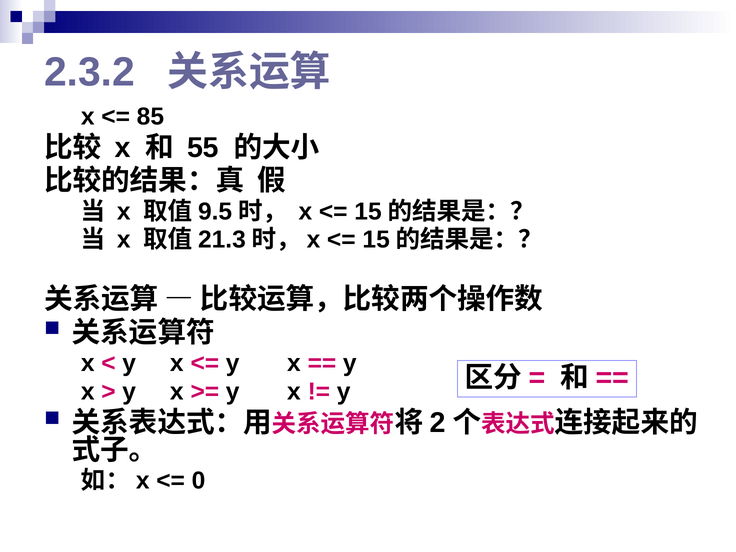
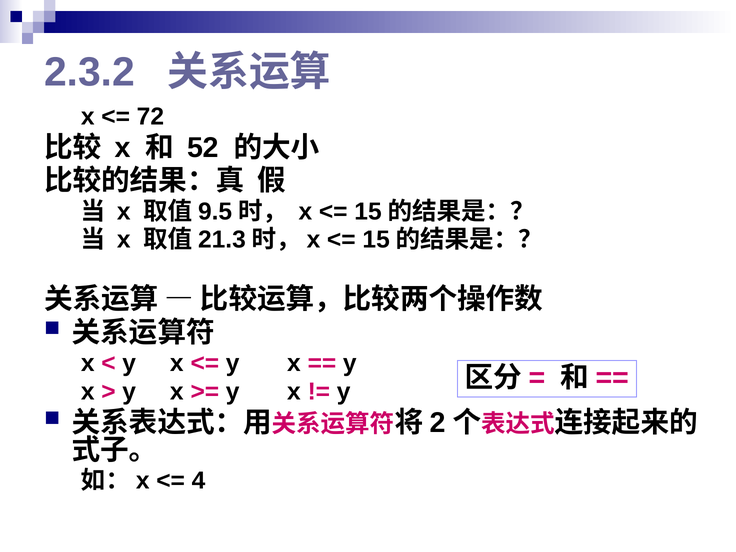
85: 85 -> 72
55: 55 -> 52
0: 0 -> 4
